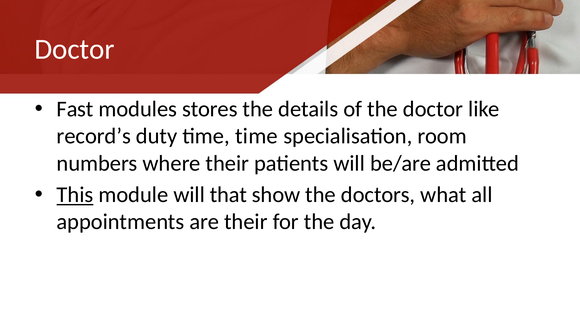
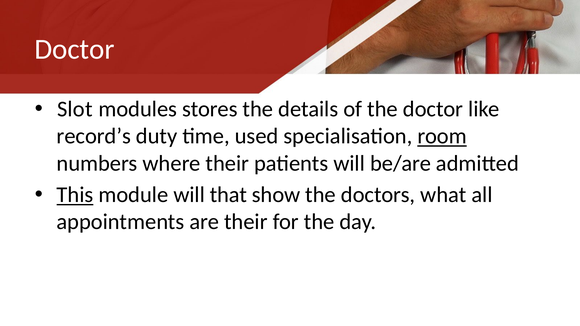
Fast: Fast -> Slot
time time: time -> used
room underline: none -> present
